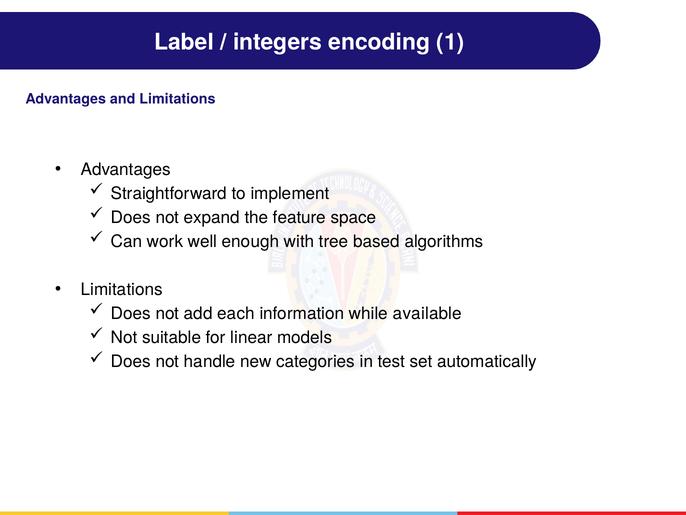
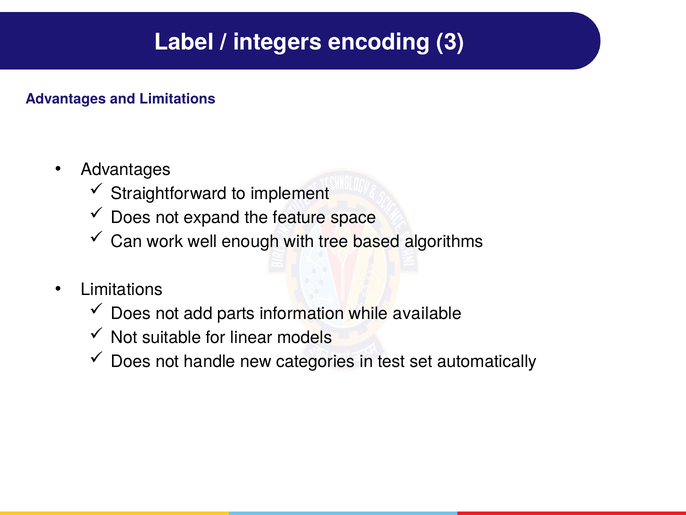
1: 1 -> 3
each: each -> parts
